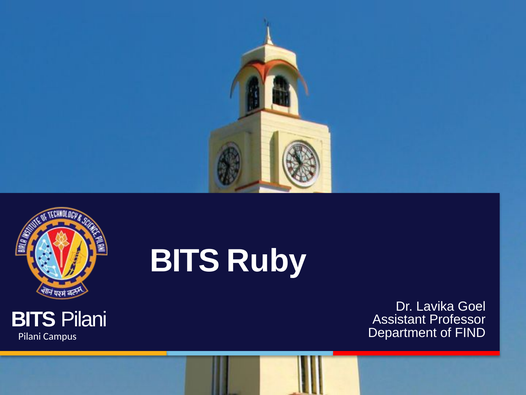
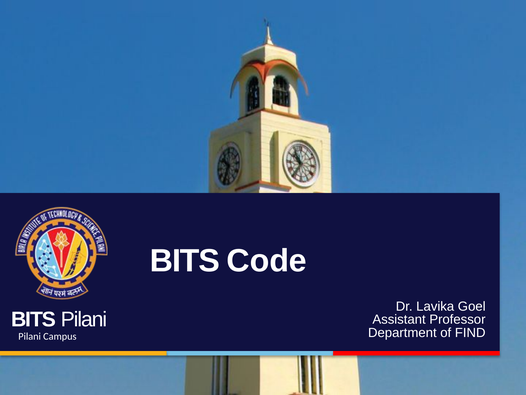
Ruby: Ruby -> Code
